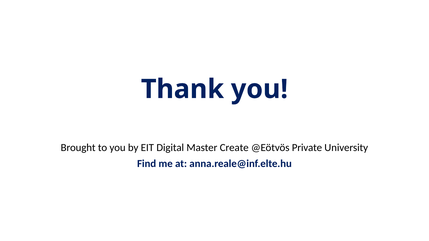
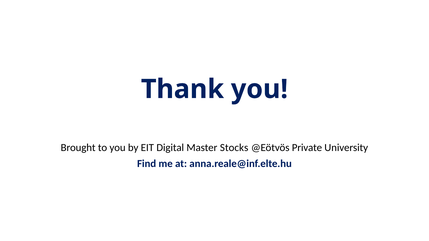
Create: Create -> Stocks
